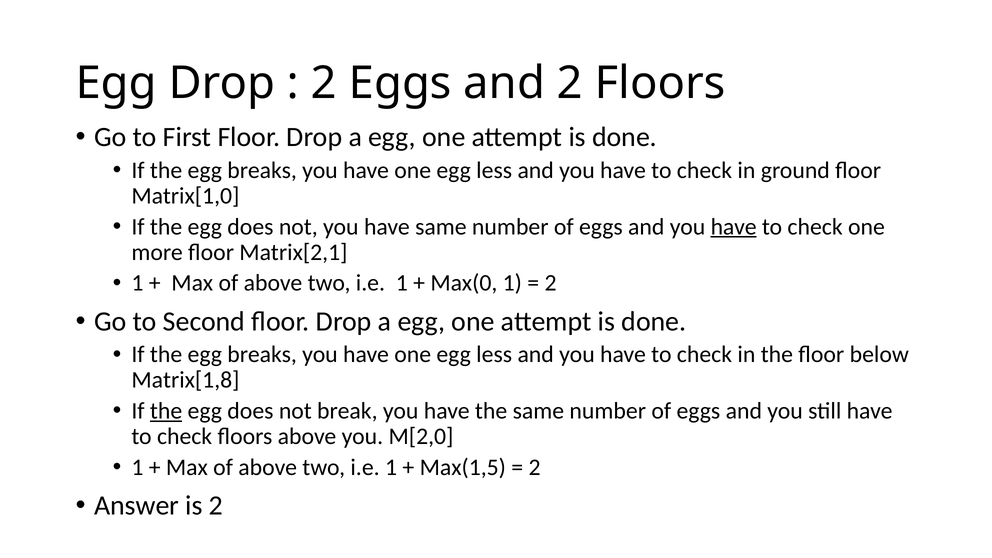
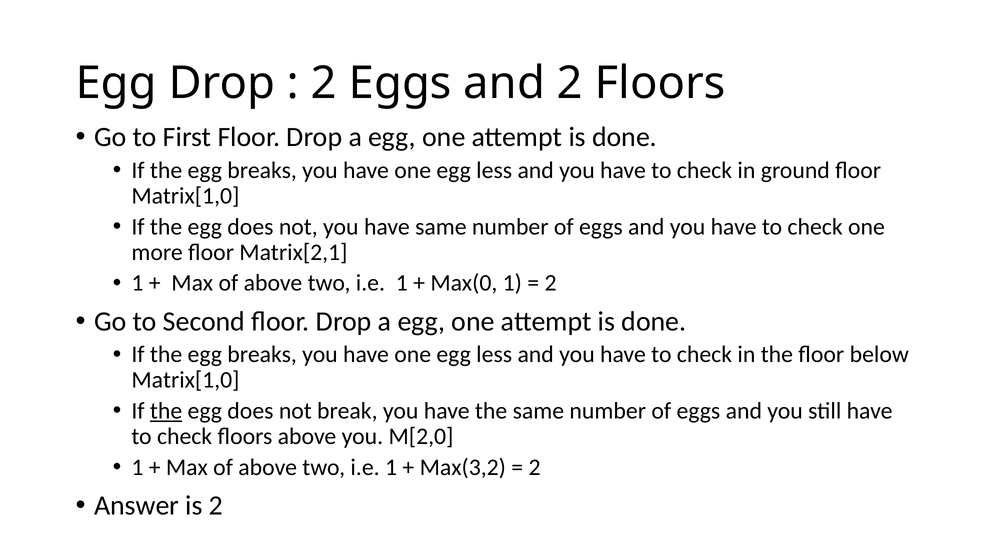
have at (734, 227) underline: present -> none
Matrix[1,8 at (185, 380): Matrix[1,8 -> Matrix[1,0
Max(1,5: Max(1,5 -> Max(3,2
